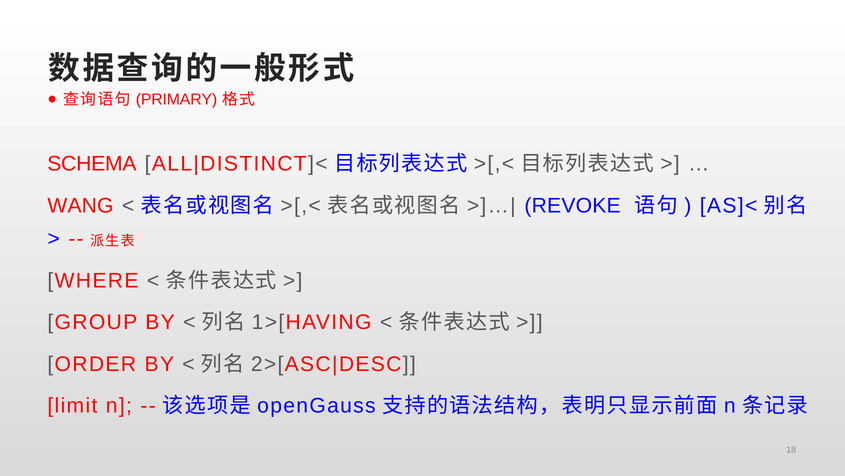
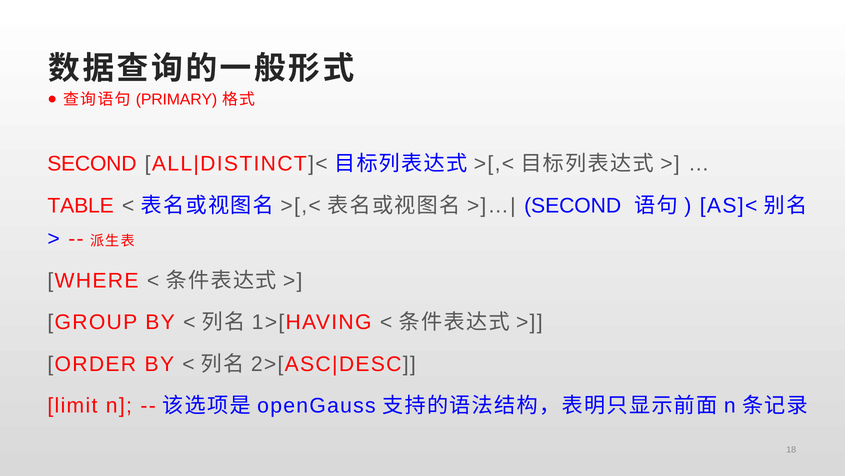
SCHEMA at (92, 164): SCHEMA -> SECOND
WANG: WANG -> TABLE
REVOKE at (573, 205): REVOKE -> SECOND
